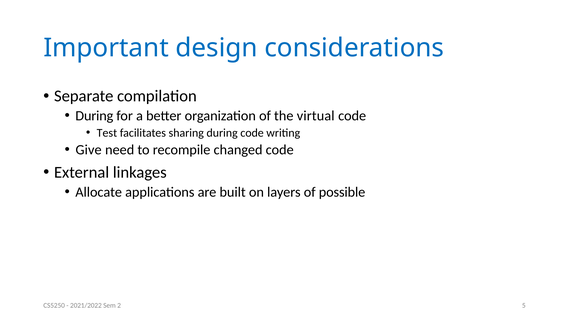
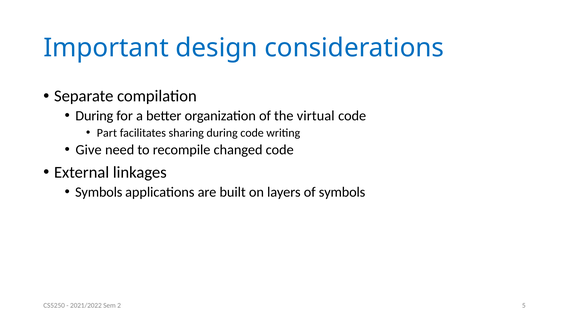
Test: Test -> Part
Allocate at (99, 192): Allocate -> Symbols
of possible: possible -> symbols
